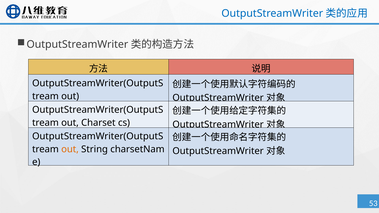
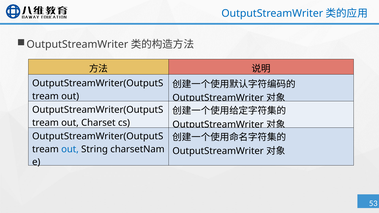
out at (70, 149) colour: orange -> blue
